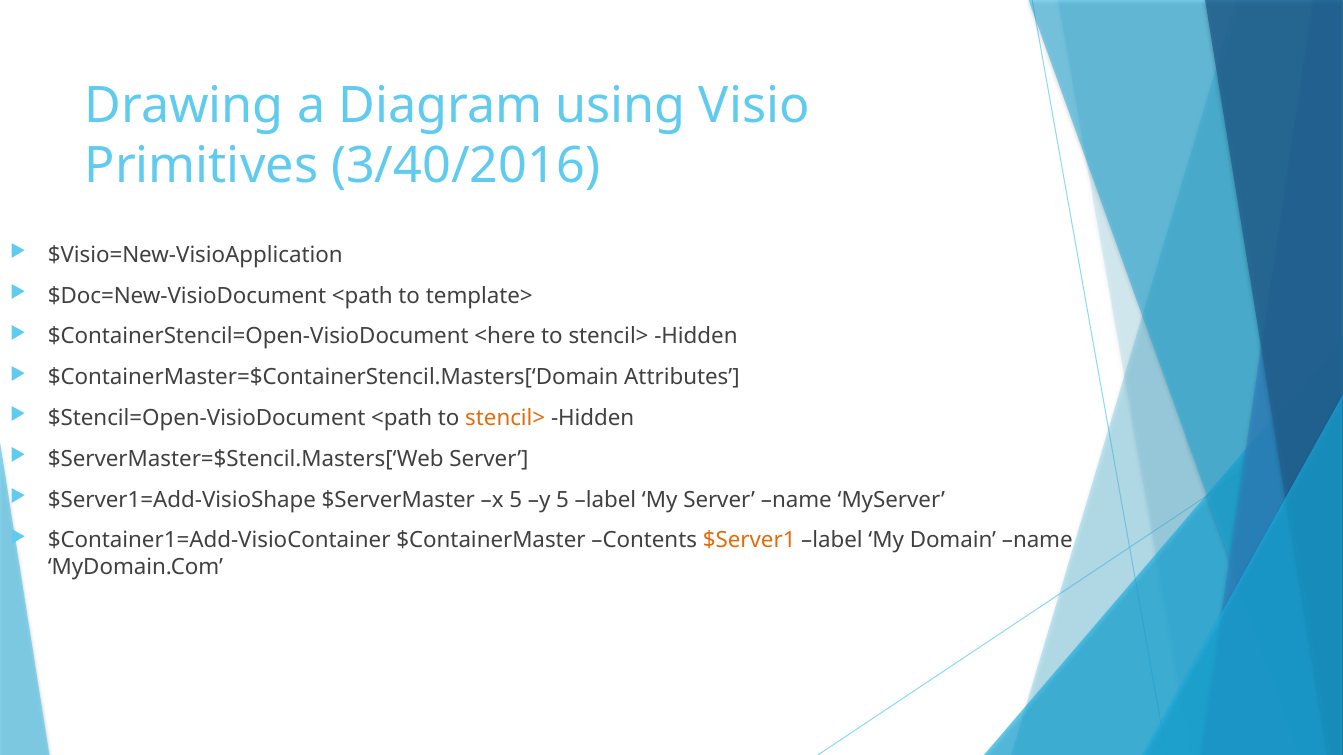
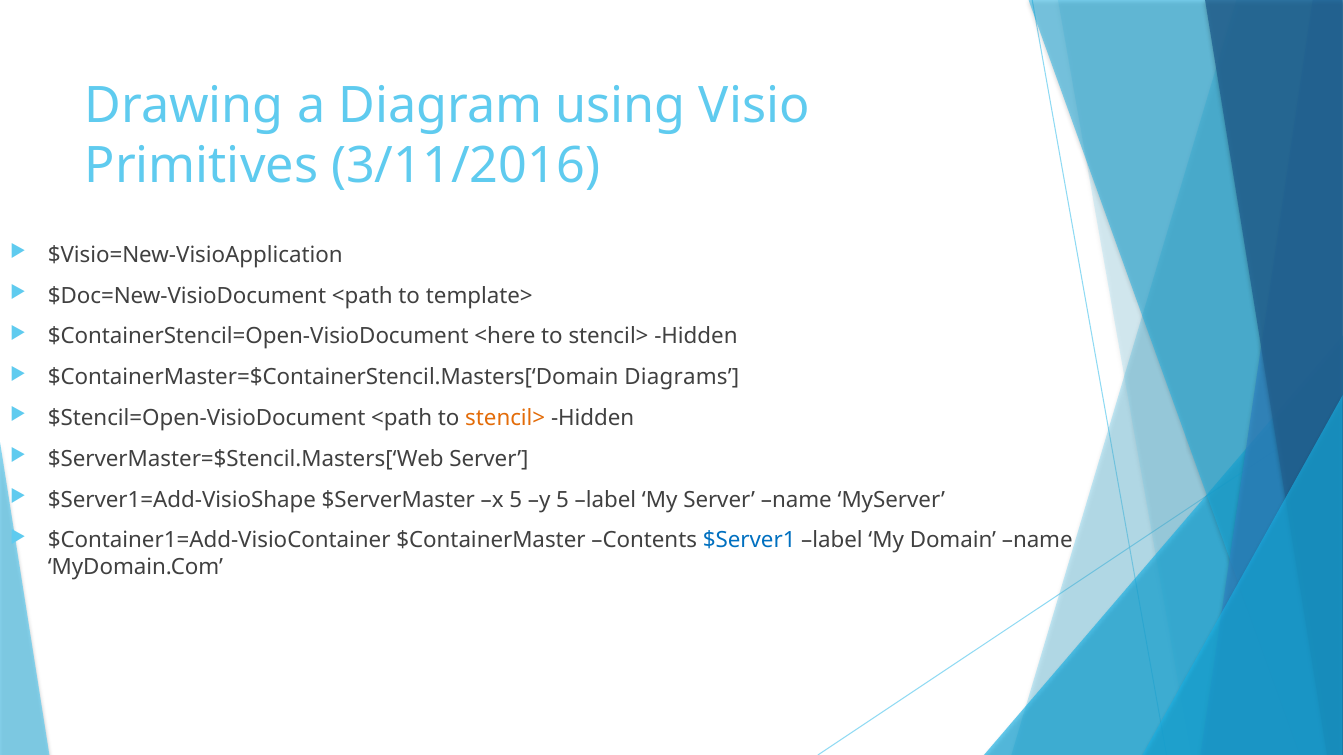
3/40/2016: 3/40/2016 -> 3/11/2016
Attributes: Attributes -> Diagrams
$Server1 colour: orange -> blue
